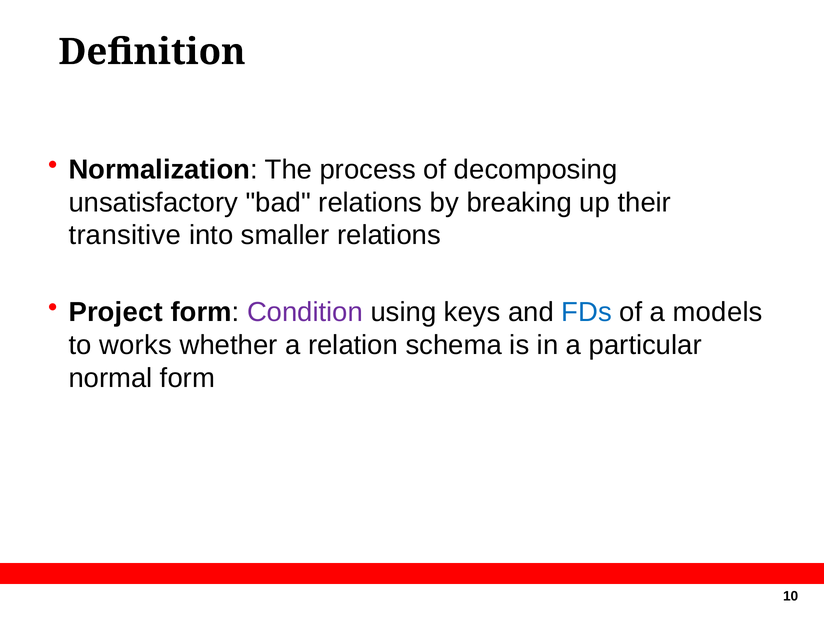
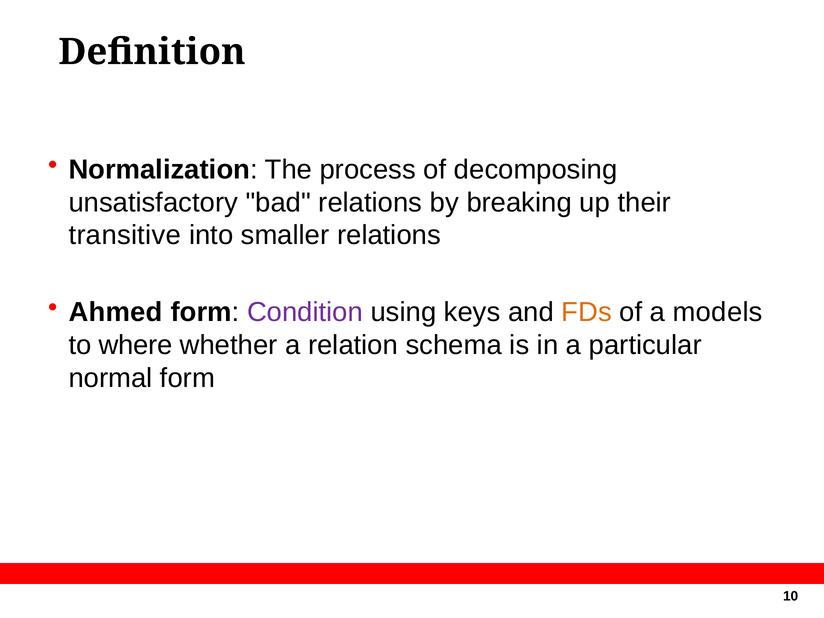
Project: Project -> Ahmed
FDs colour: blue -> orange
works: works -> where
